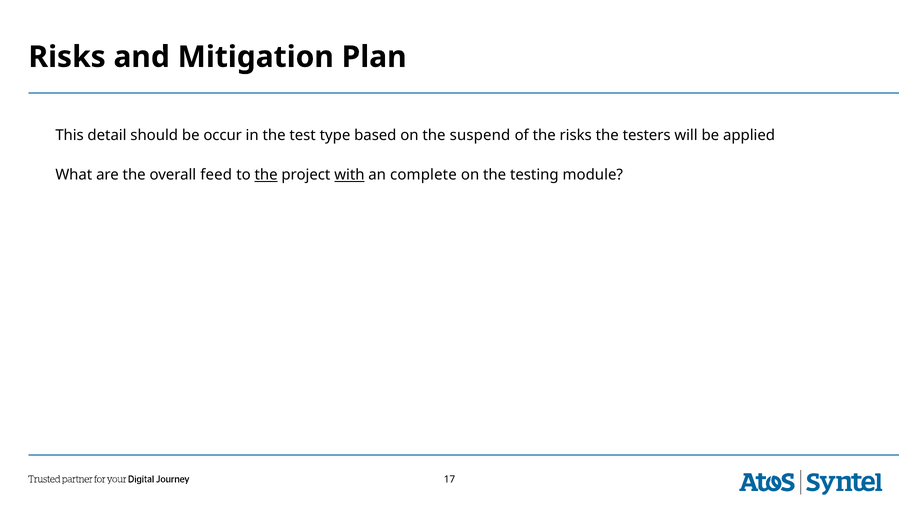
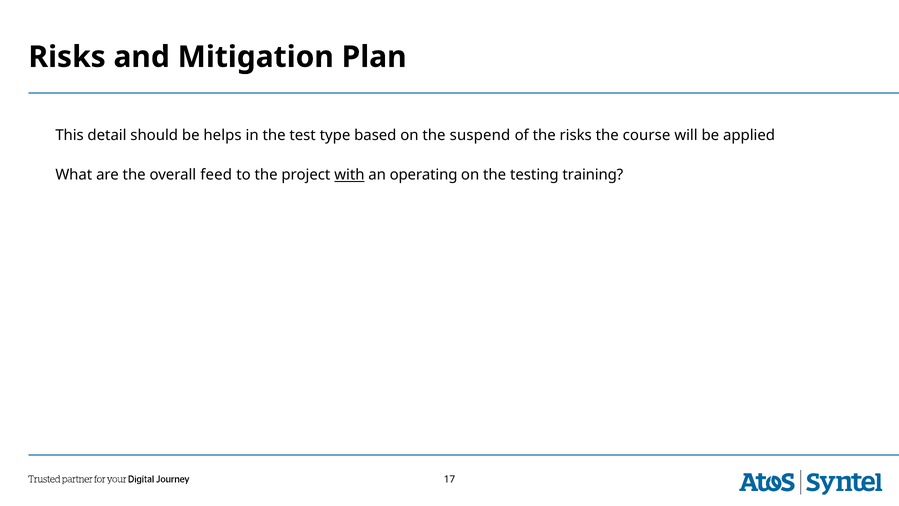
occur: occur -> helps
testers: testers -> course
the at (266, 175) underline: present -> none
complete: complete -> operating
module: module -> training
